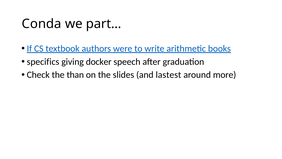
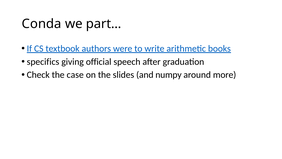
docker: docker -> official
than: than -> case
lastest: lastest -> numpy
